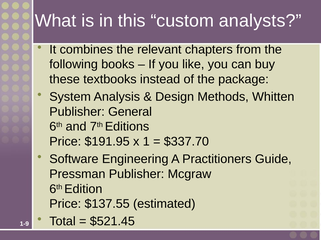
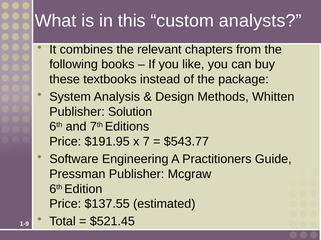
General: General -> Solution
1: 1 -> 7
$337.70: $337.70 -> $543.77
